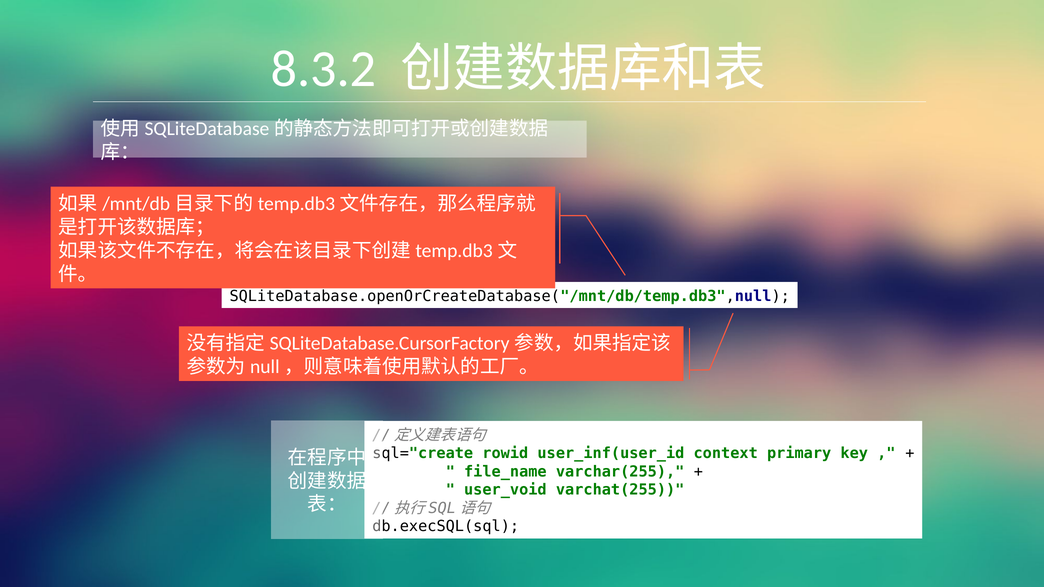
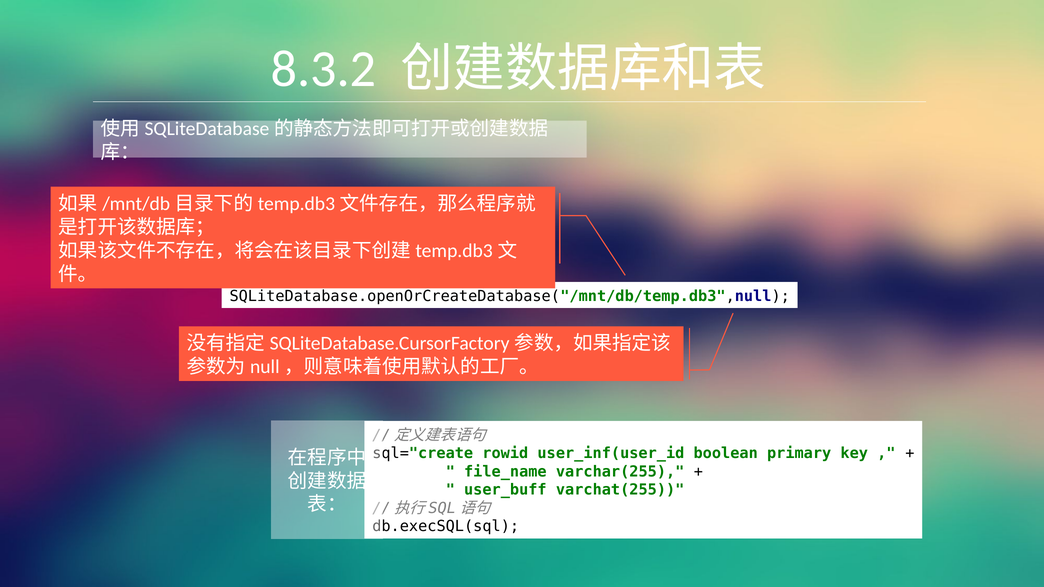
context: context -> boolean
user_void: user_void -> user_buff
